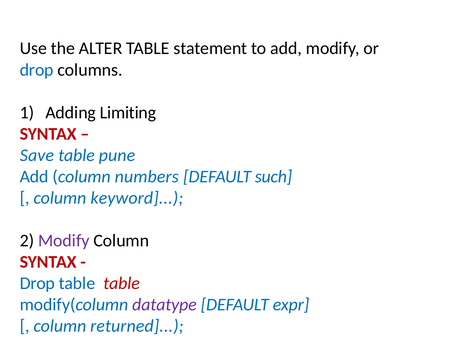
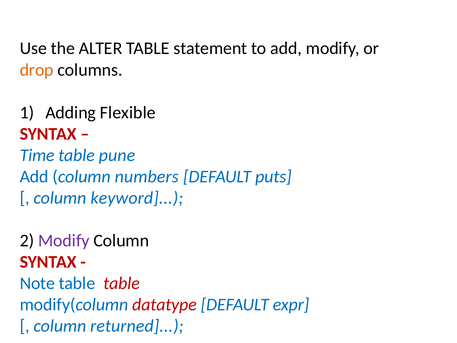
drop at (37, 70) colour: blue -> orange
Limiting: Limiting -> Flexible
Save: Save -> Time
such: such -> puts
Drop at (37, 283): Drop -> Note
datatype colour: purple -> red
